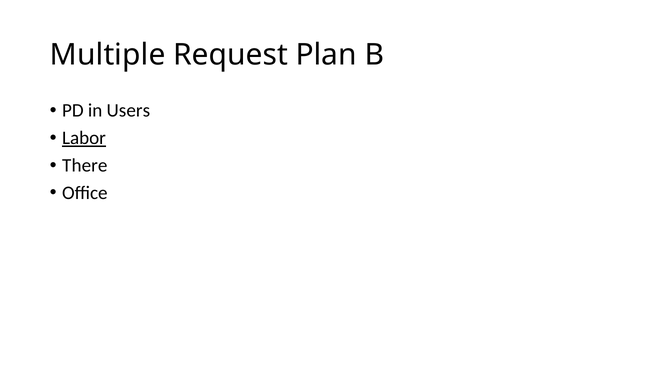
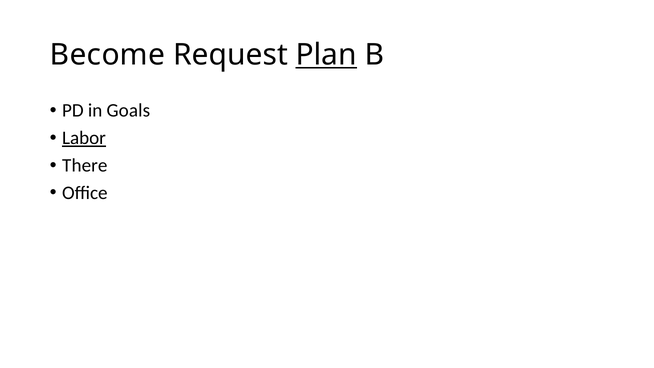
Multiple: Multiple -> Become
Plan underline: none -> present
Users: Users -> Goals
